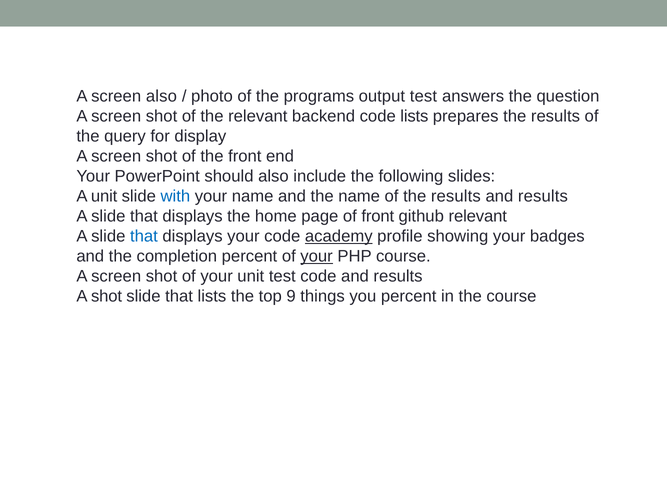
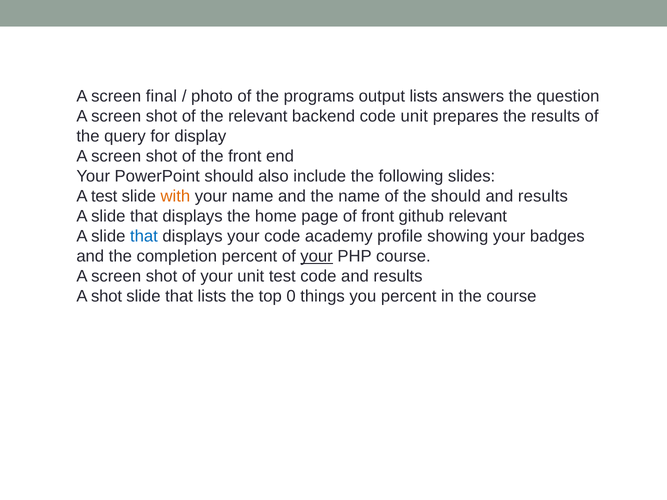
screen also: also -> final
output test: test -> lists
code lists: lists -> unit
A unit: unit -> test
with colour: blue -> orange
of the results: results -> should
academy underline: present -> none
9: 9 -> 0
